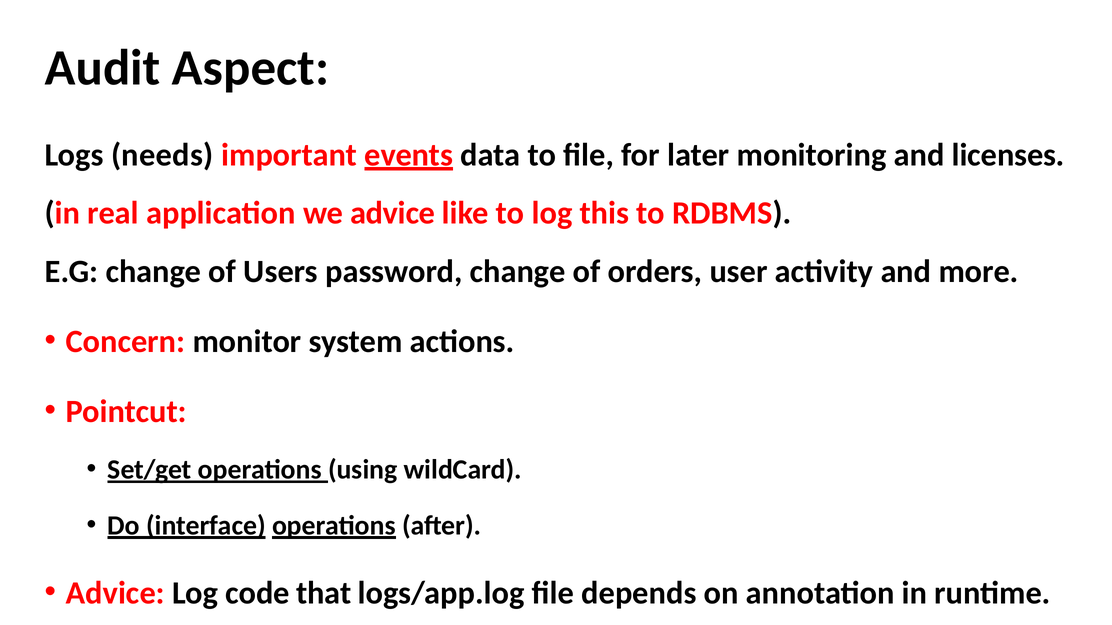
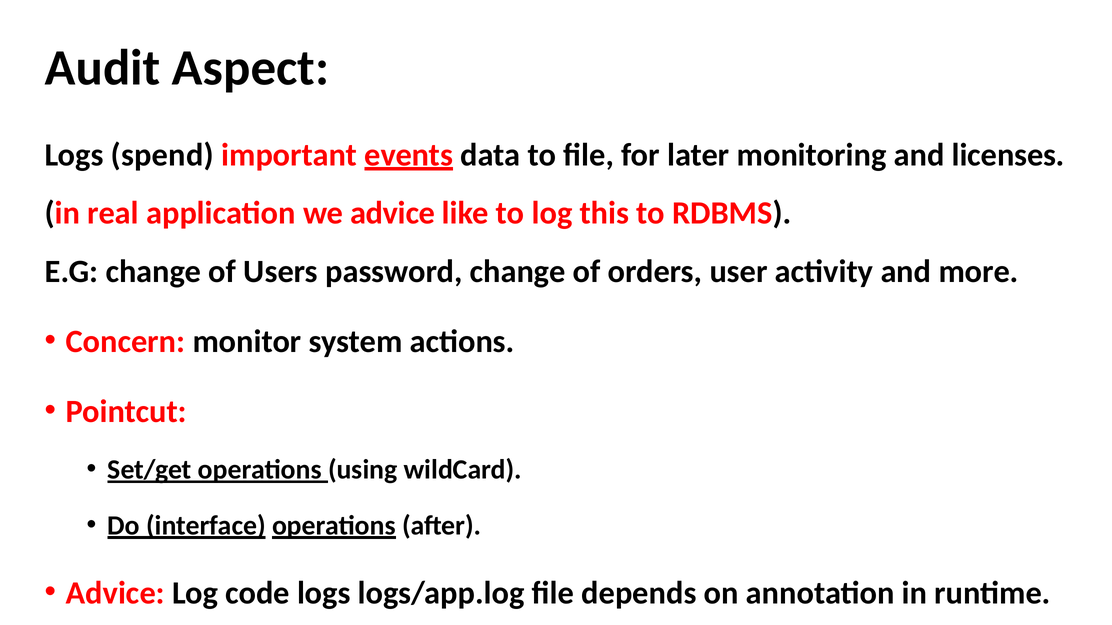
needs: needs -> spend
code that: that -> logs
